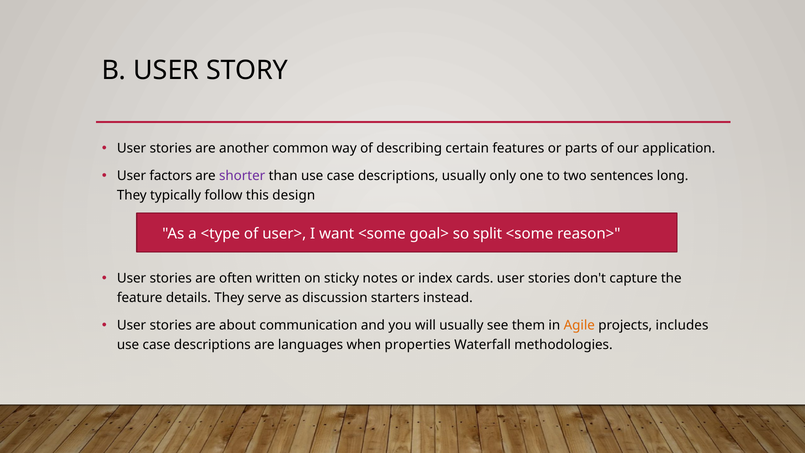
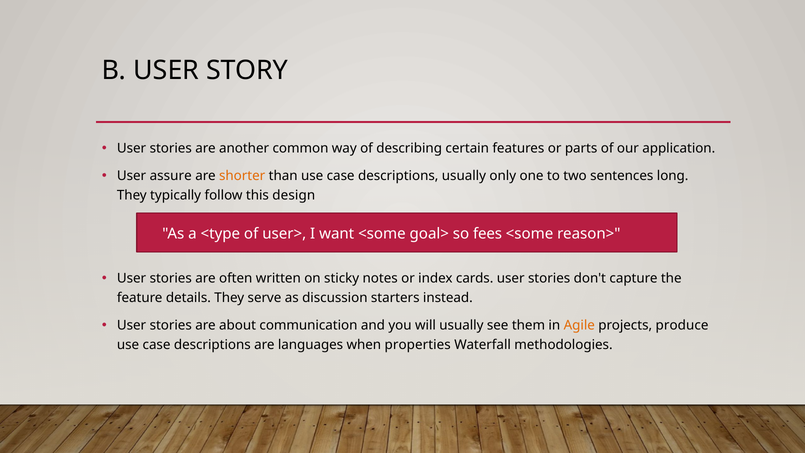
factors: factors -> assure
shorter colour: purple -> orange
split: split -> fees
includes: includes -> produce
